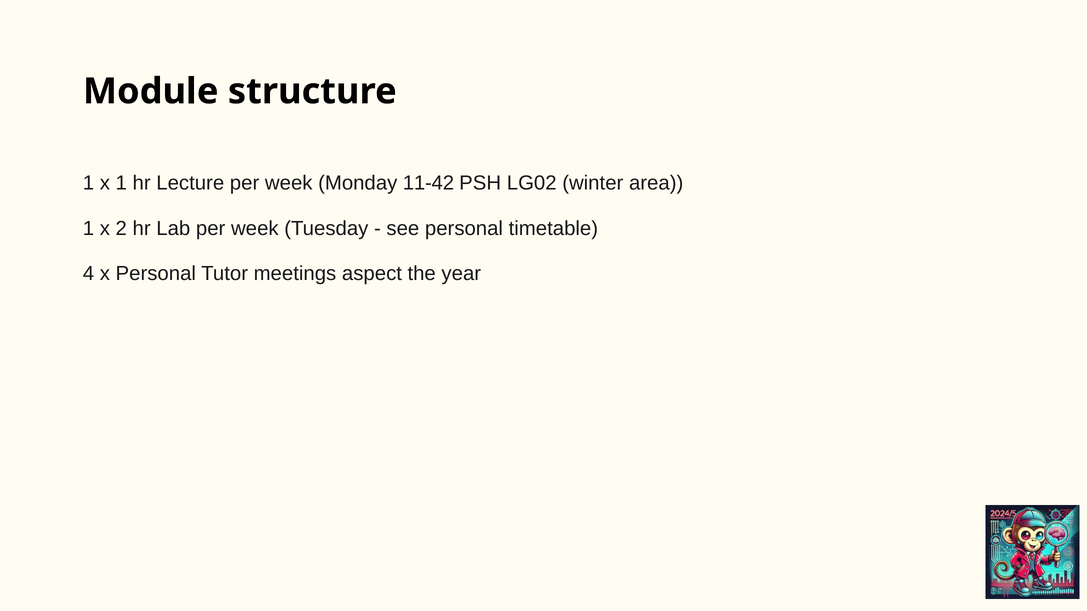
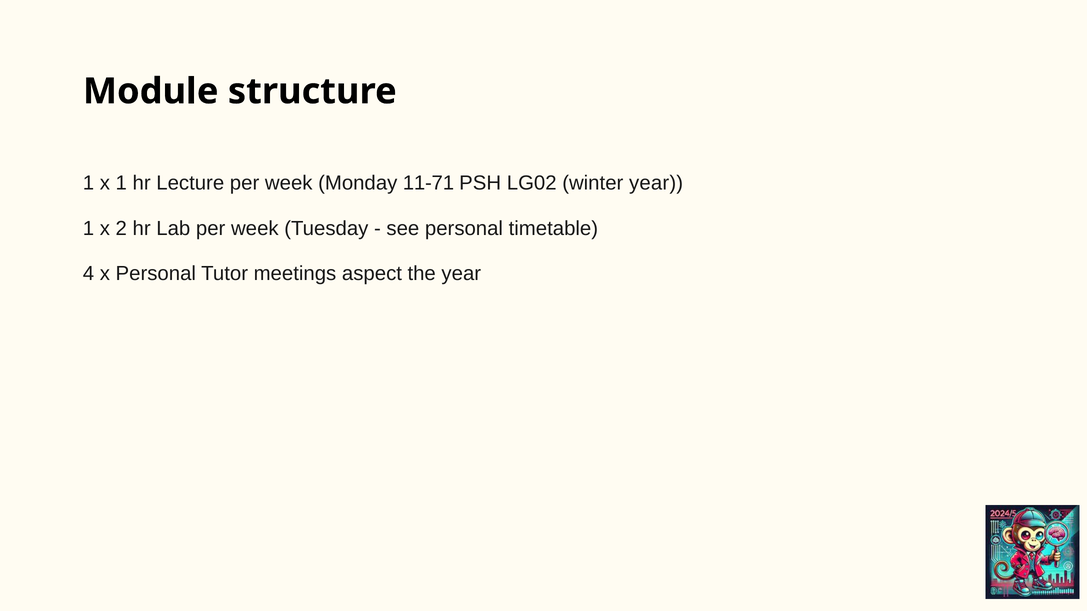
11-42: 11-42 -> 11-71
winter area: area -> year
